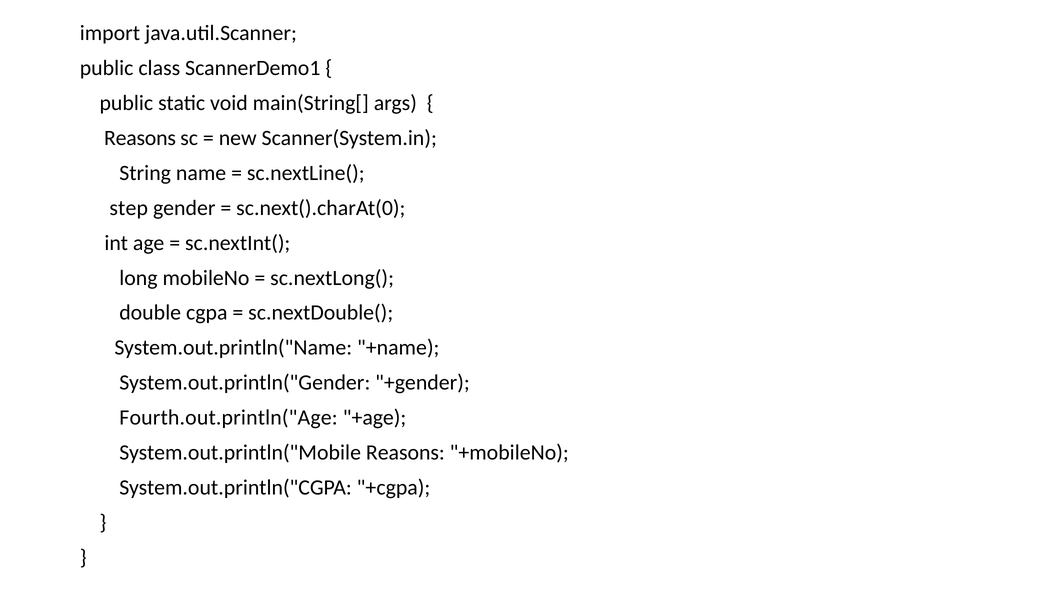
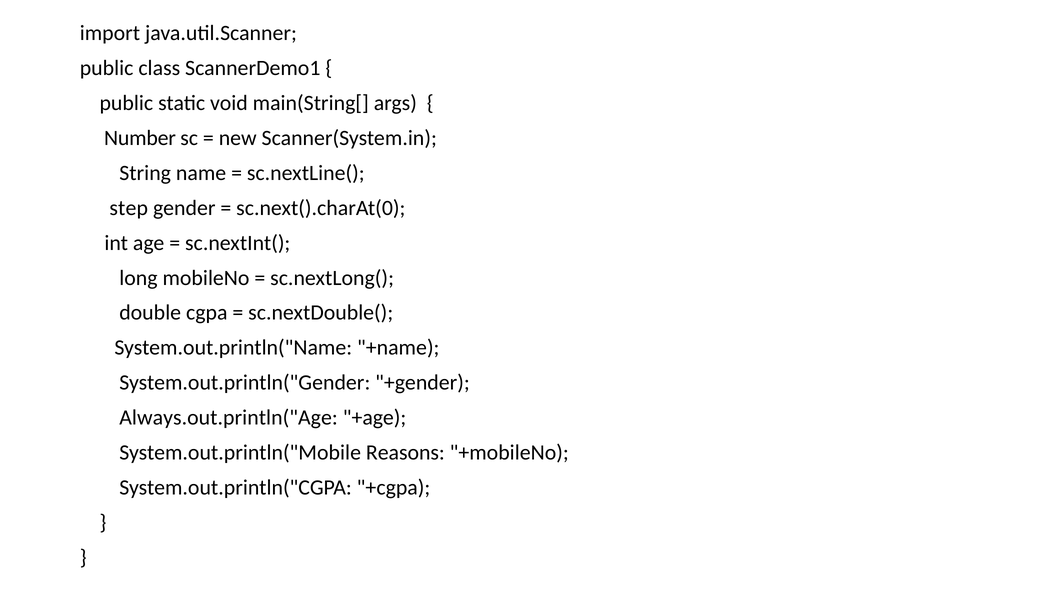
Reasons at (140, 138): Reasons -> Number
Fourth.out.println("Age: Fourth.out.println("Age -> Always.out.println("Age
